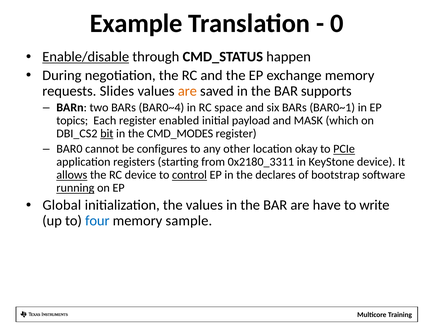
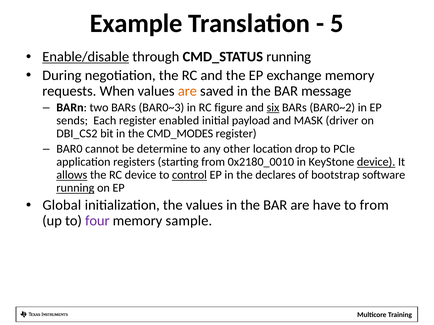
0: 0 -> 5
CMD_STATUS happen: happen -> running
Slides: Slides -> When
supports: supports -> message
BAR0~4: BAR0~4 -> BAR0~3
space: space -> figure
six underline: none -> present
BAR0~1: BAR0~1 -> BAR0~2
topics: topics -> sends
which: which -> driver
bit underline: present -> none
configures: configures -> determine
okay: okay -> drop
PCIe underline: present -> none
0x2180_3311: 0x2180_3311 -> 0x2180_0010
device at (376, 162) underline: none -> present
to write: write -> from
four colour: blue -> purple
